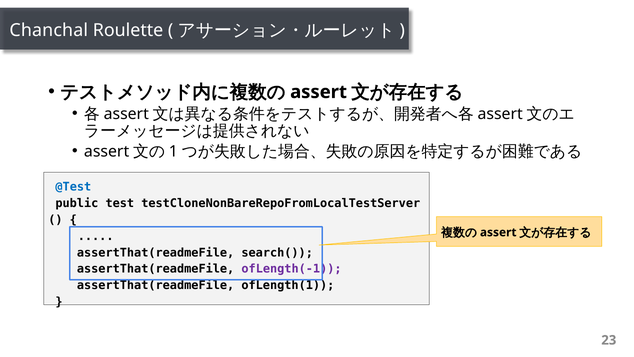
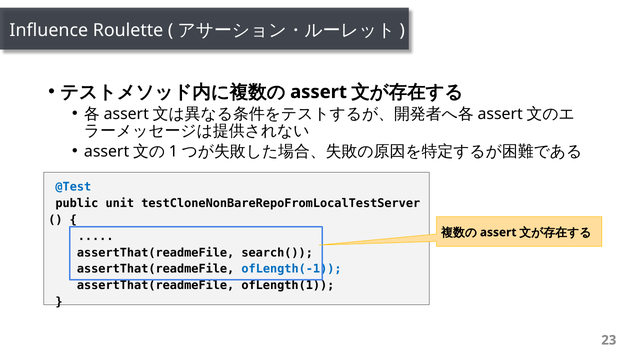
Chanchal: Chanchal -> Inﬂuence
test: test -> unit
ofLength(-1 colour: purple -> blue
